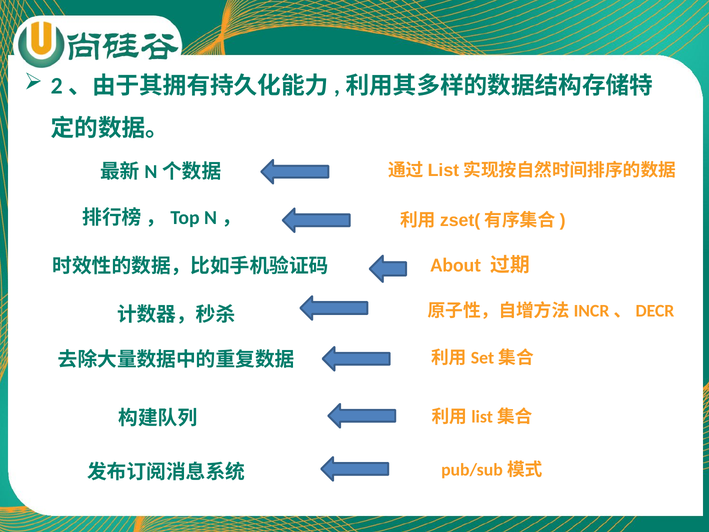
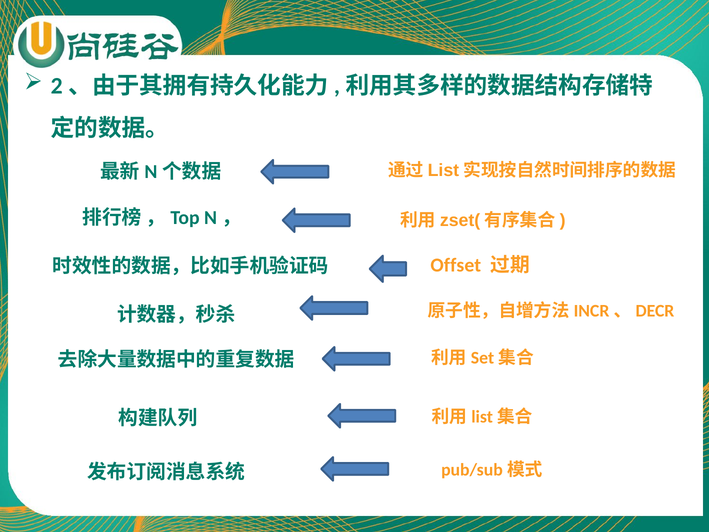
About: About -> Offset
